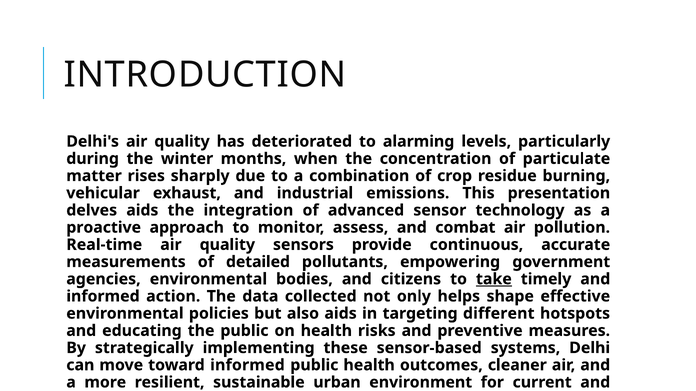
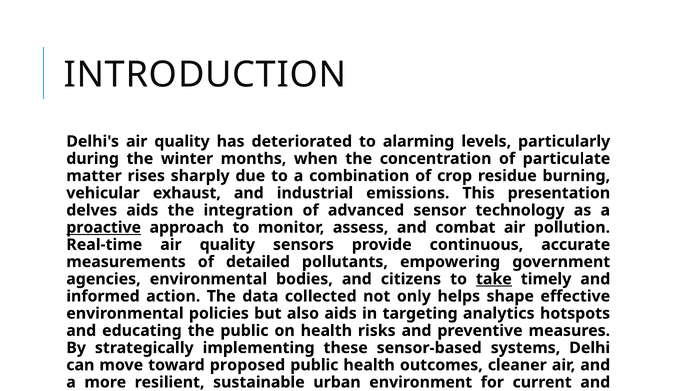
proactive underline: none -> present
different: different -> analytics
toward informed: informed -> proposed
